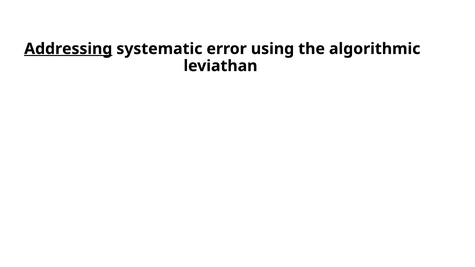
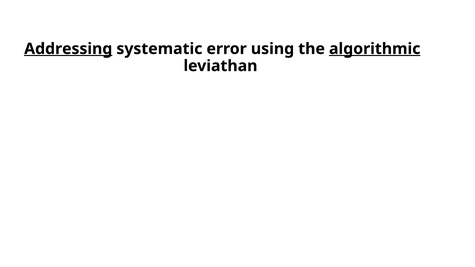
algorithmic underline: none -> present
